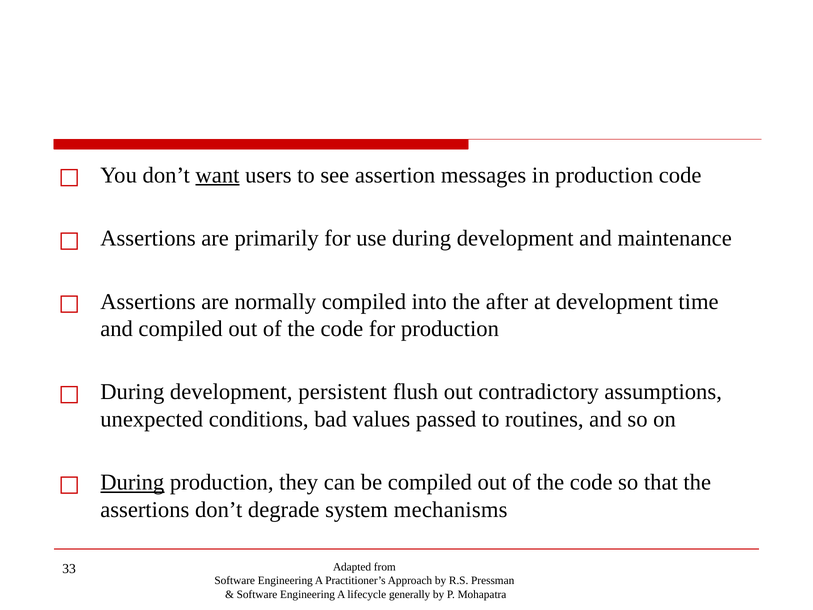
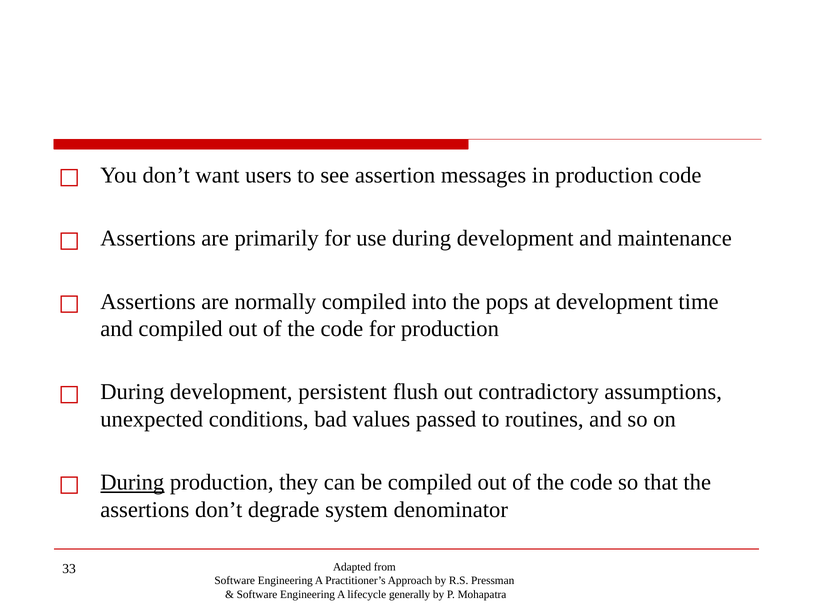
want underline: present -> none
after: after -> pops
mechanisms: mechanisms -> denominator
